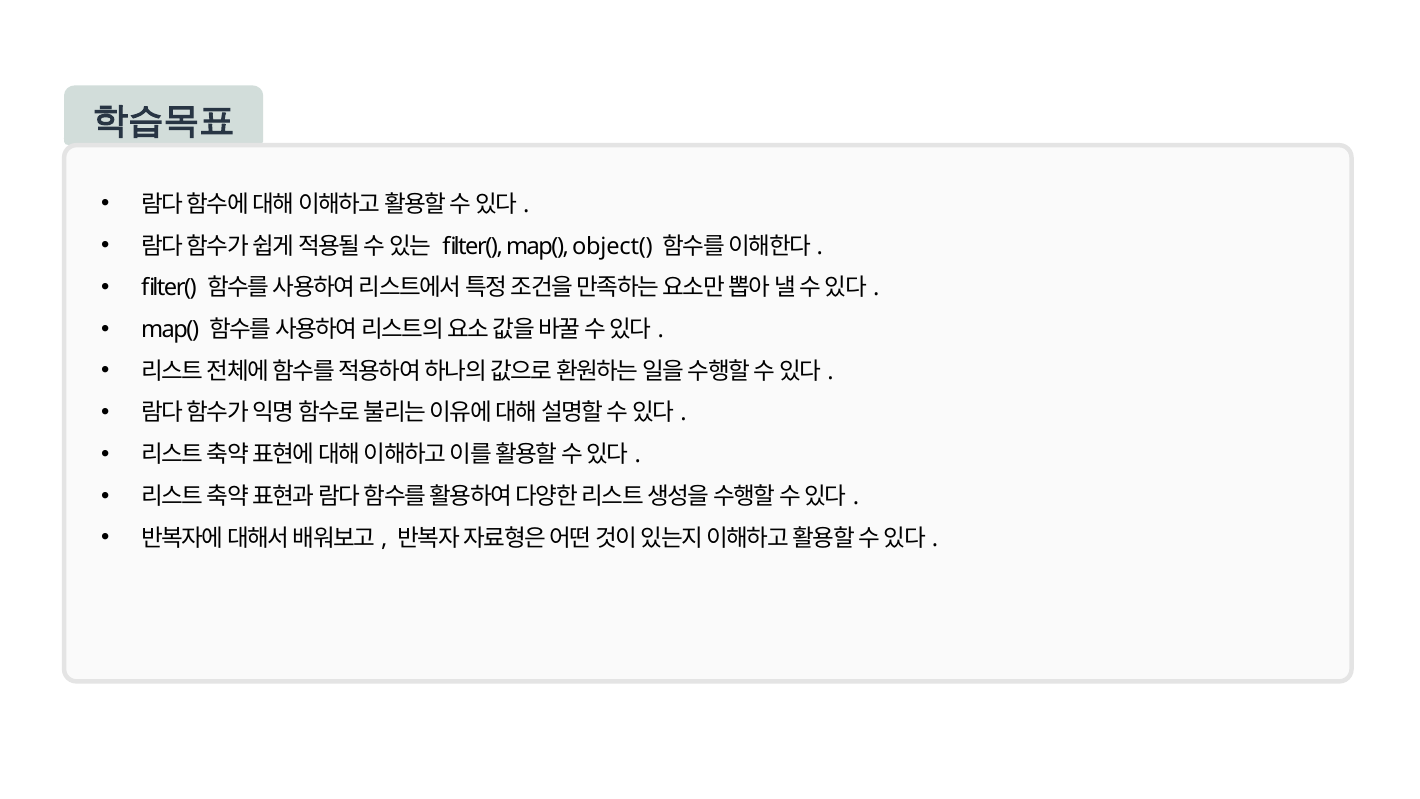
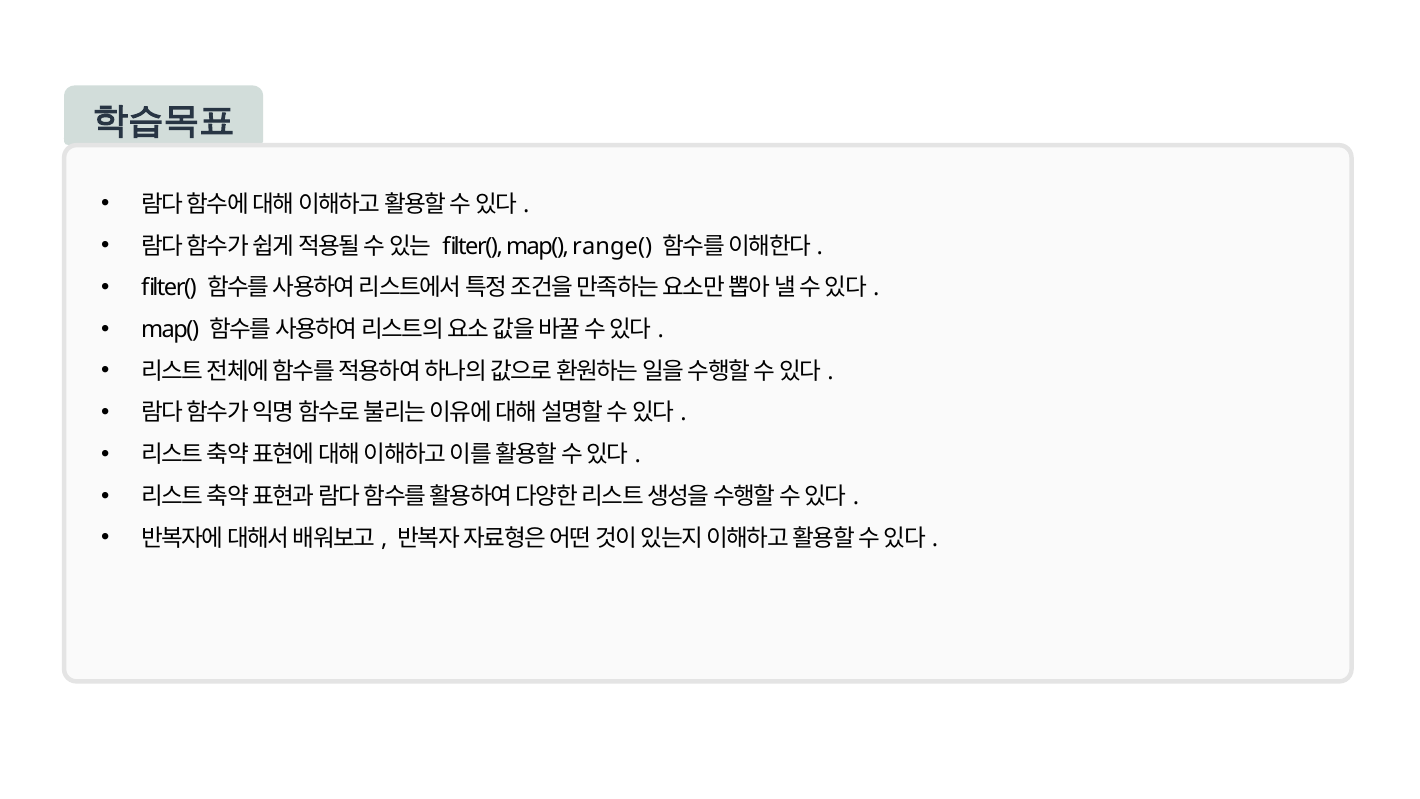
object(: object( -> range(
